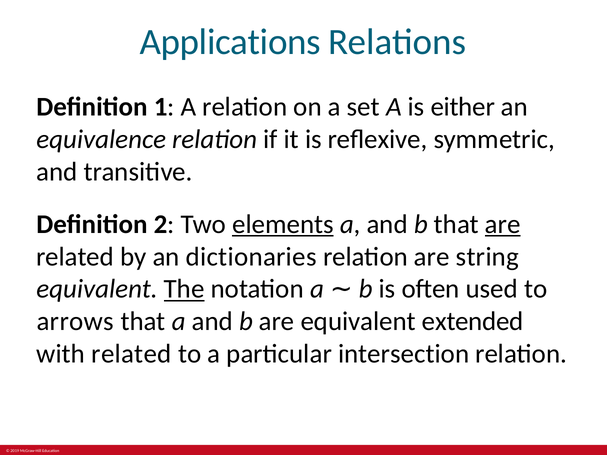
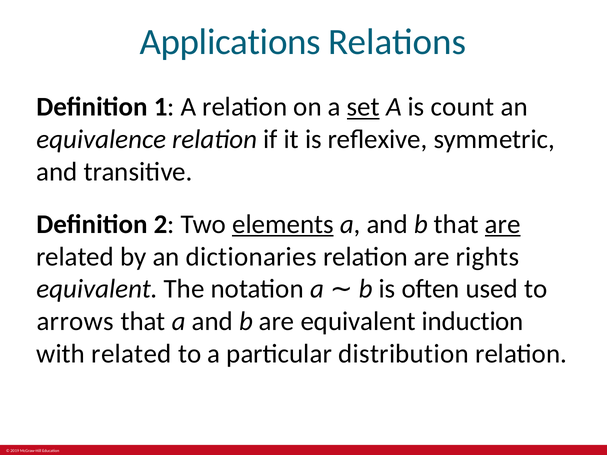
set underline: none -> present
either: either -> count
string: string -> rights
The underline: present -> none
extended: extended -> induction
intersection: intersection -> distribution
